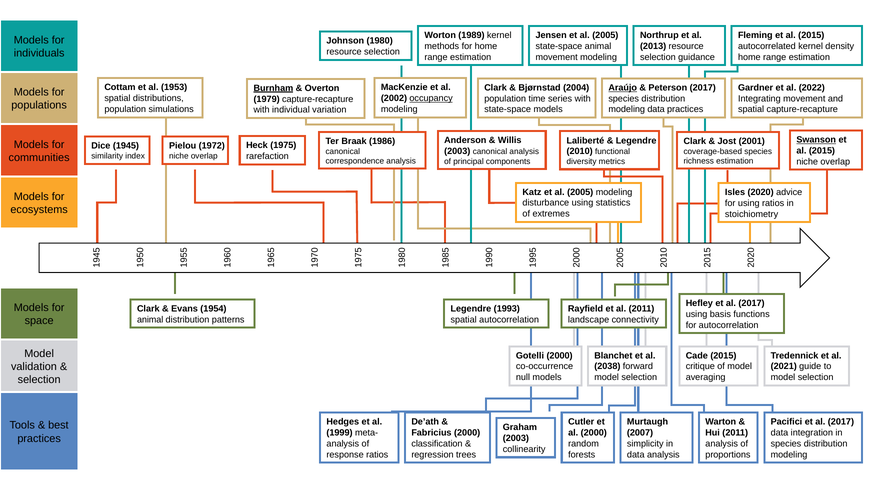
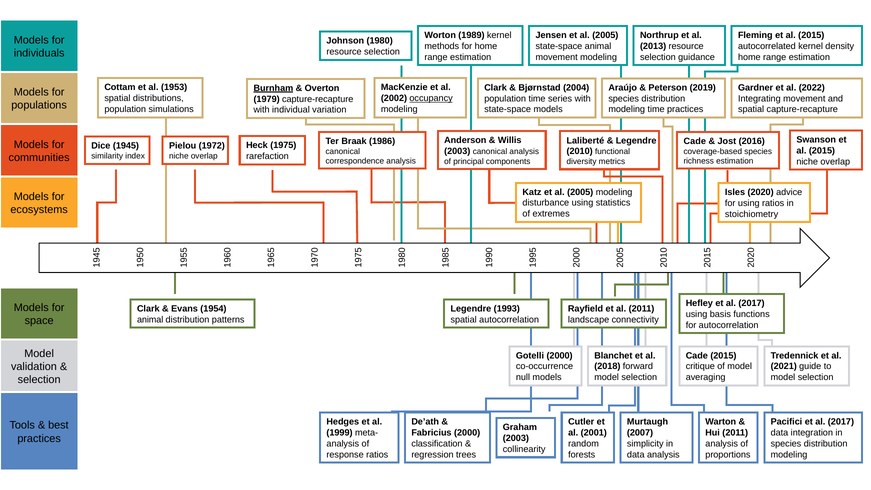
Araújo underline: present -> none
Peterson 2017: 2017 -> 2019
modeling data: data -> time
Swanson underline: present -> none
Clark at (695, 141): Clark -> Cade
2001: 2001 -> 2016
2038: 2038 -> 2018
al 2000: 2000 -> 2001
